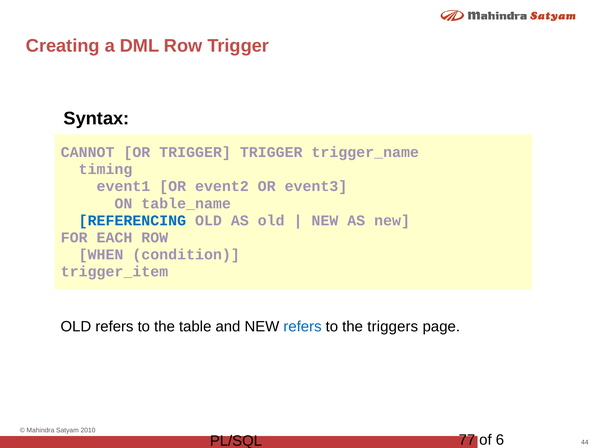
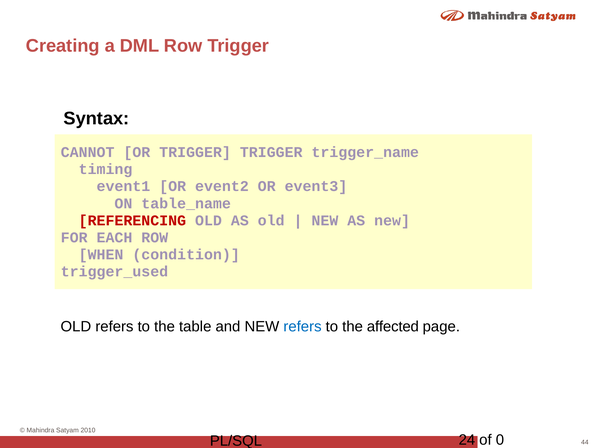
REFERENCING colour: blue -> red
trigger_item: trigger_item -> trigger_used
triggers: triggers -> affected
77: 77 -> 24
6: 6 -> 0
